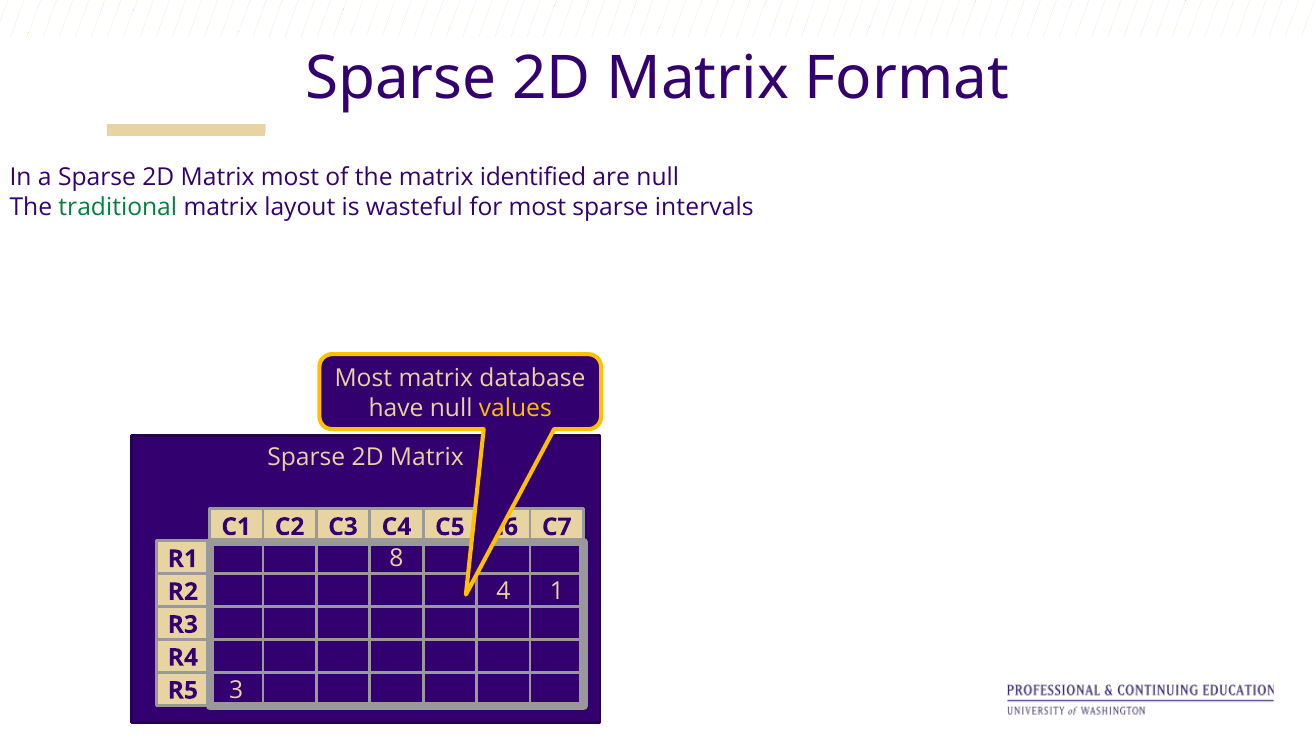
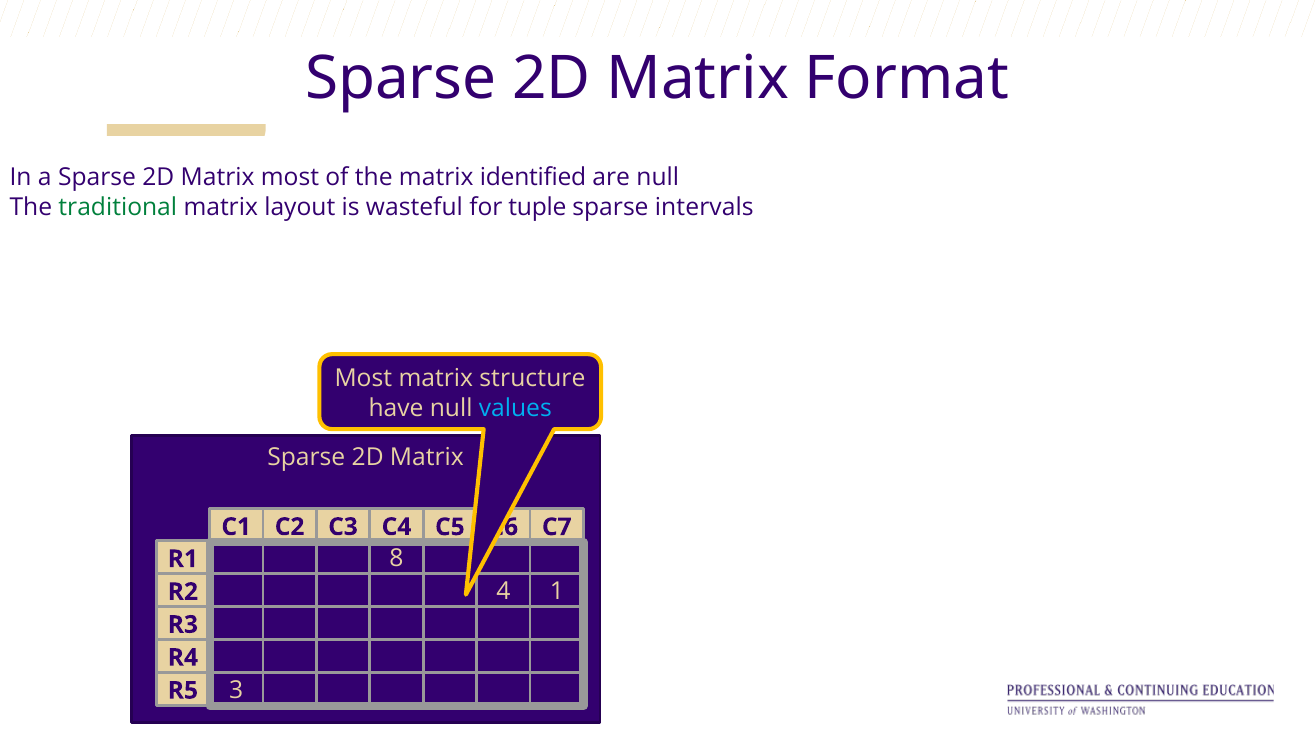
for most: most -> tuple
database: database -> structure
values colour: yellow -> light blue
